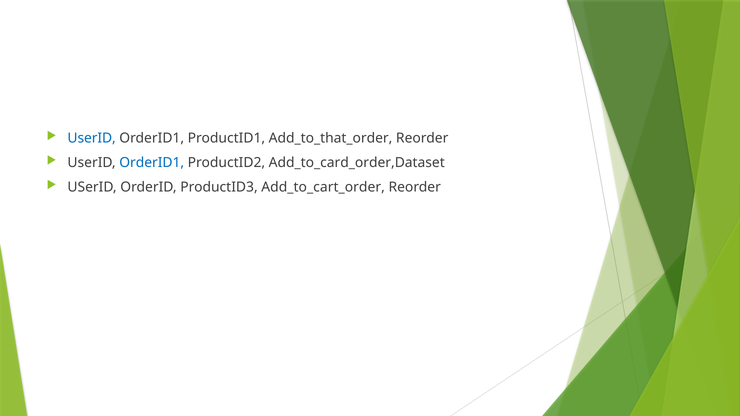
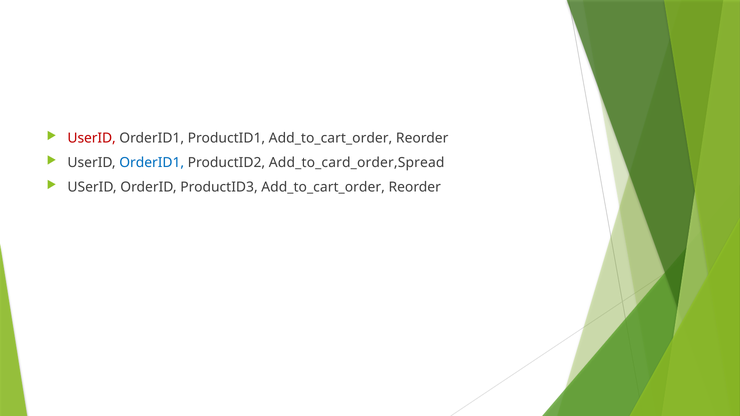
UserID at (92, 138) colour: blue -> red
ProductID1 Add_to_that_order: Add_to_that_order -> Add_to_cart_order
Add_to_card_order,Dataset: Add_to_card_order,Dataset -> Add_to_card_order,Spread
